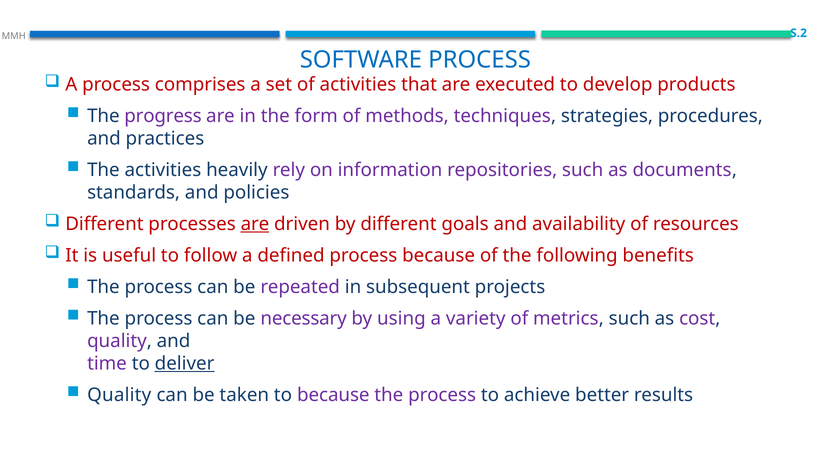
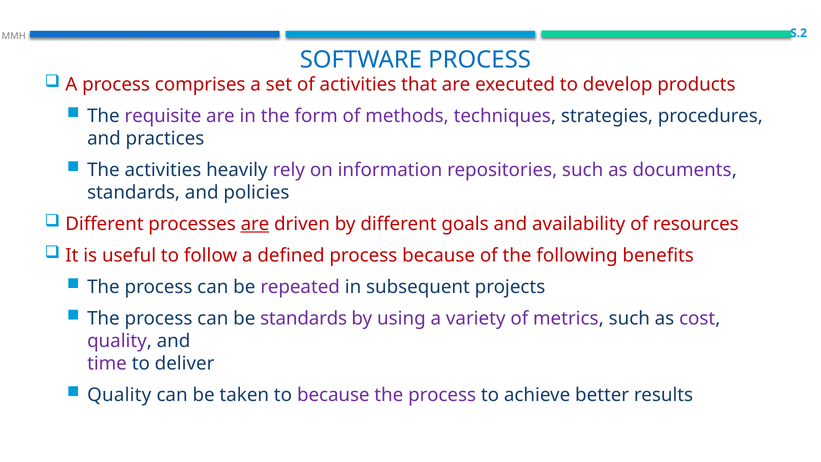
progress: progress -> requisite
be necessary: necessary -> standards
deliver underline: present -> none
